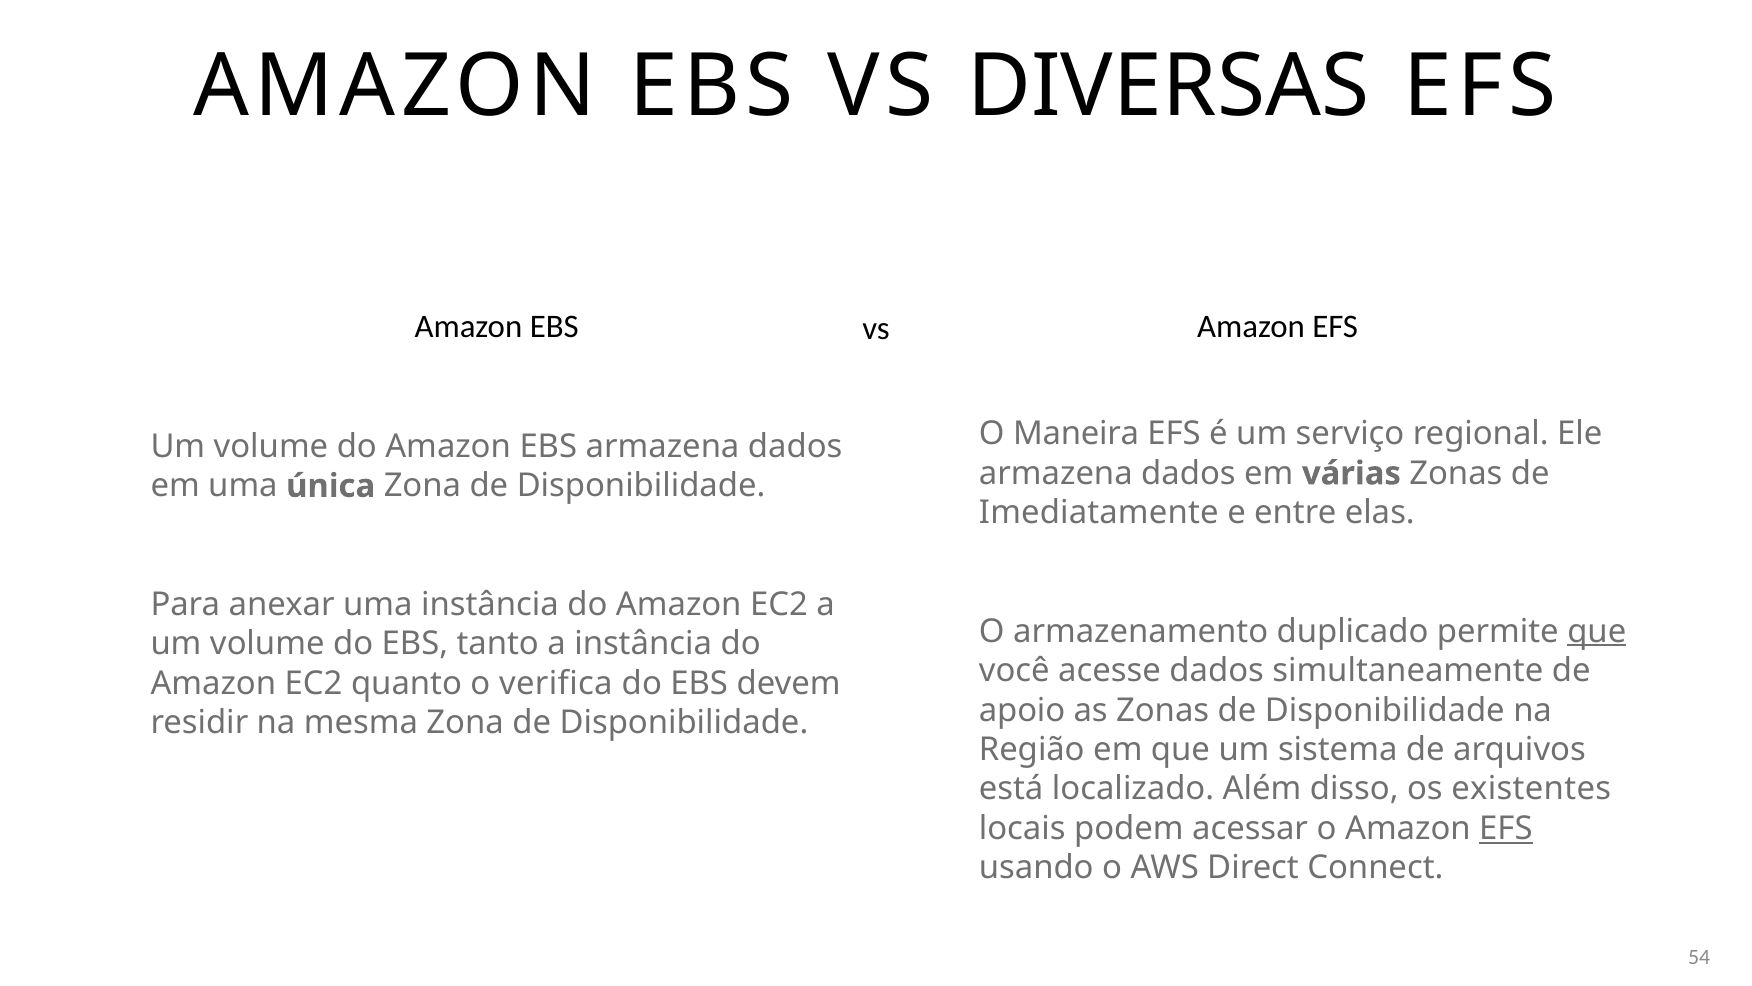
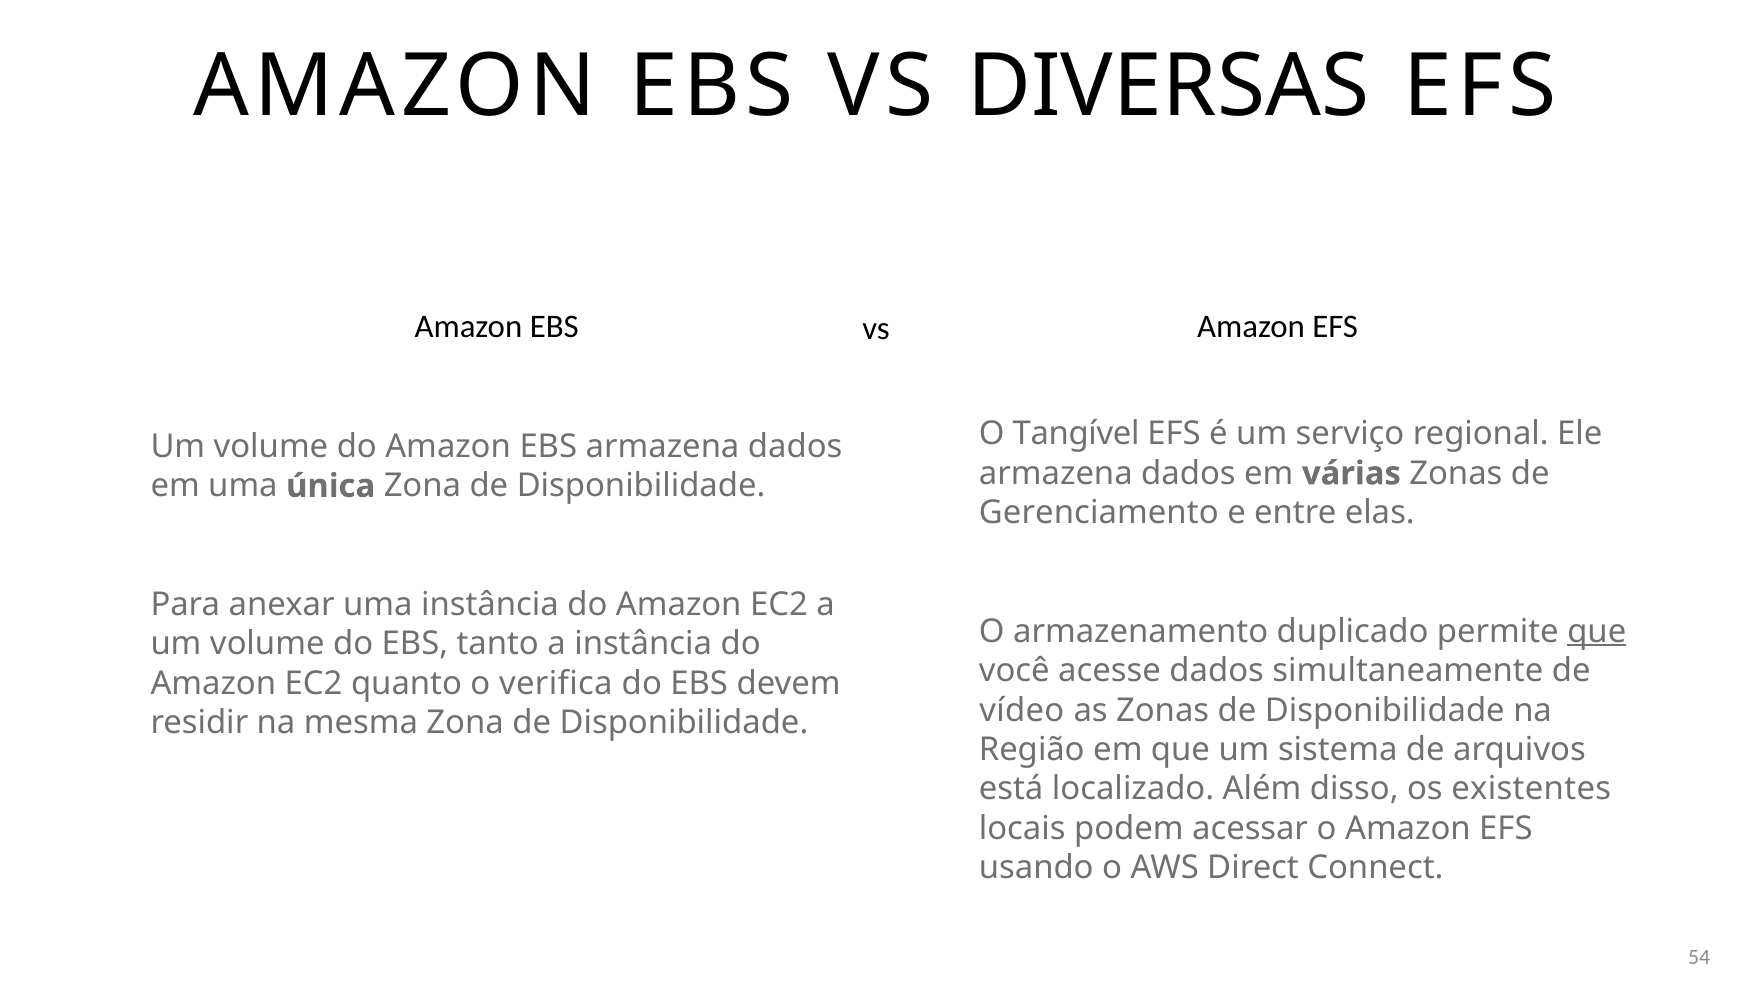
Maneira: Maneira -> Tangível
Imediatamente: Imediatamente -> Gerenciamento
apoio: apoio -> vídeo
EFS at (1506, 828) underline: present -> none
